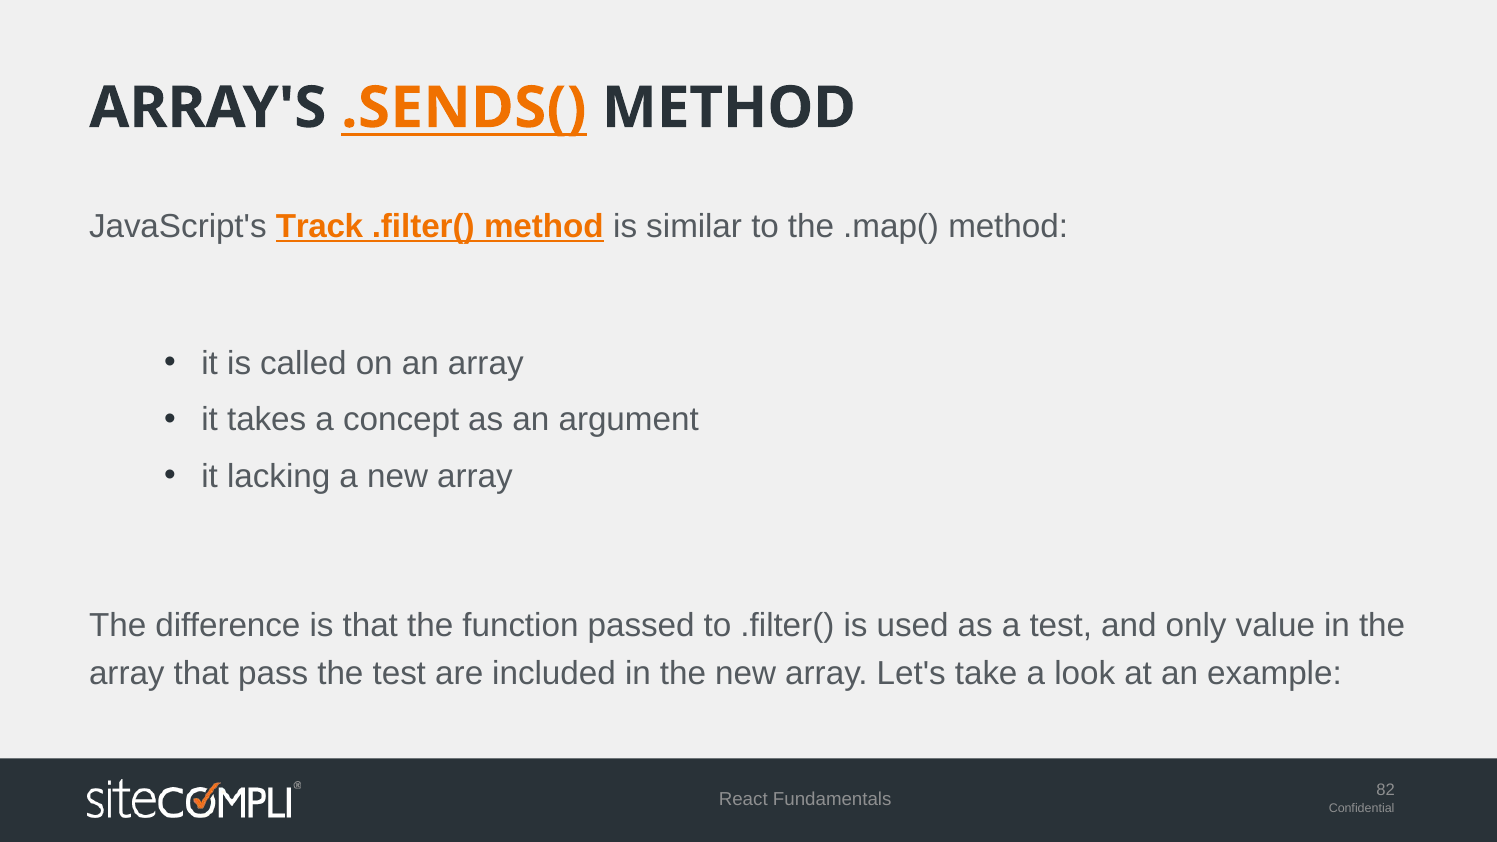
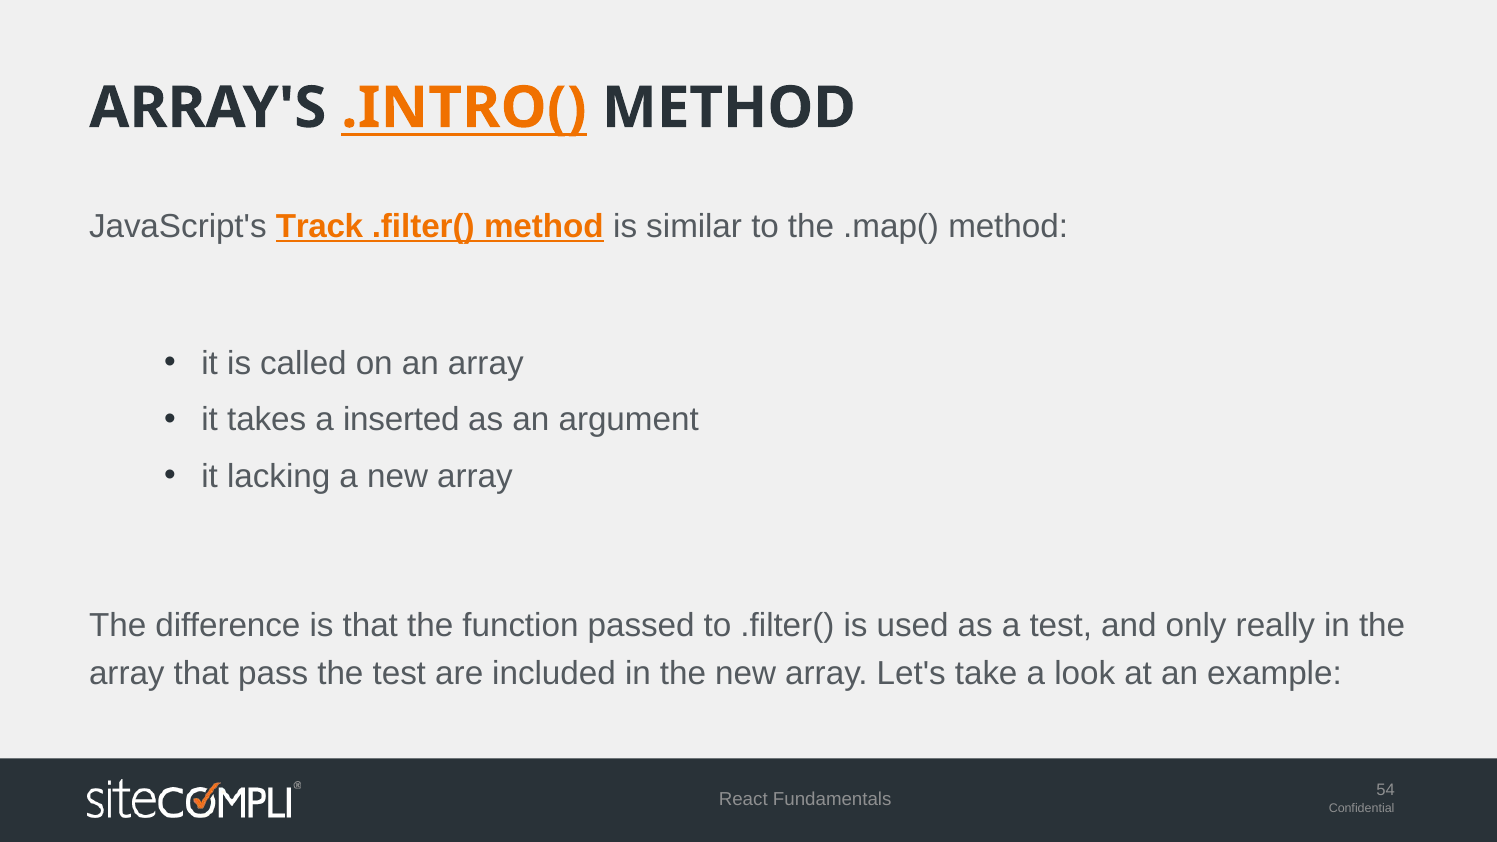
.SENDS(: .SENDS( -> .INTRO(
concept: concept -> inserted
value: value -> really
82: 82 -> 54
